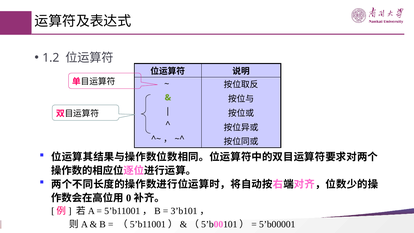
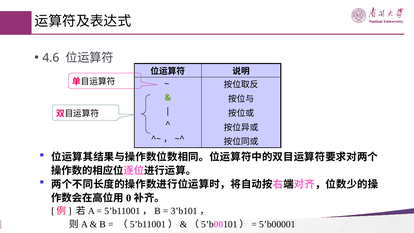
1.2: 1.2 -> 4.6
